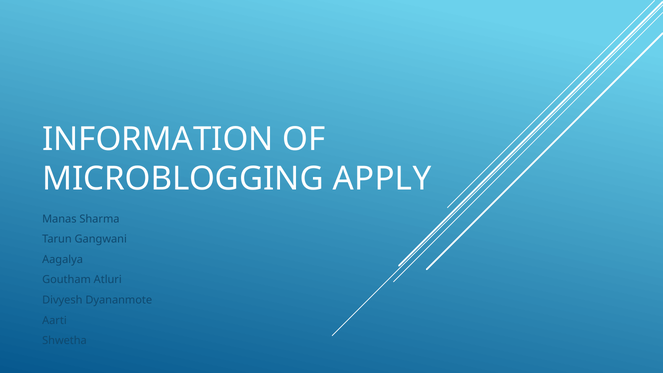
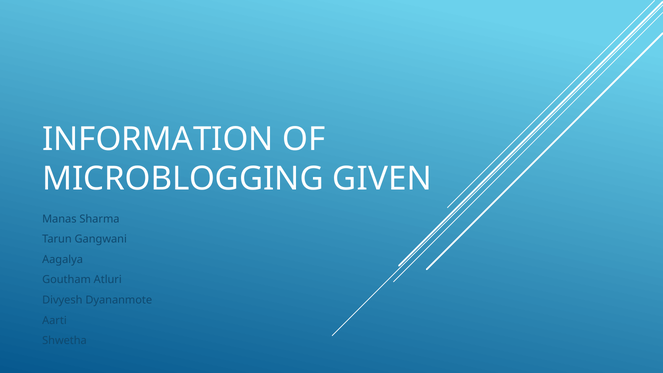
APPLY: APPLY -> GIVEN
